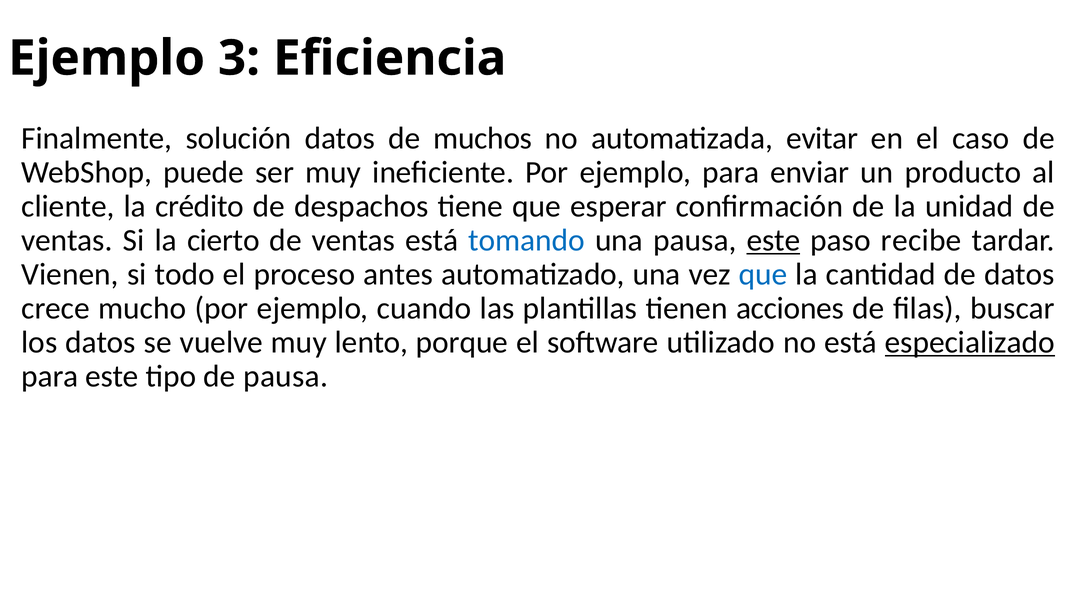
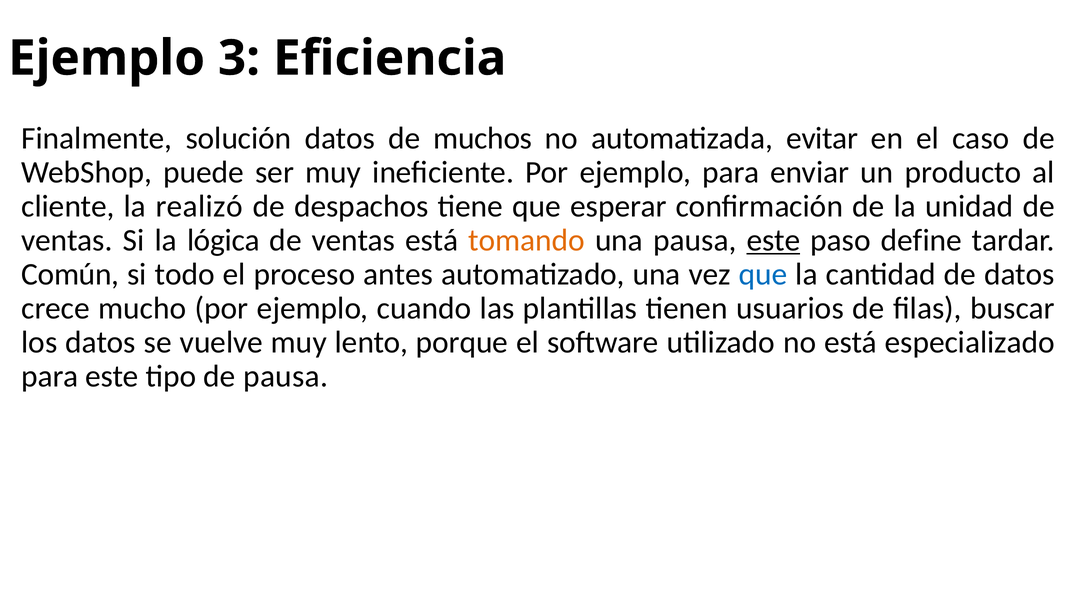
crédito: crédito -> realizó
cierto: cierto -> lógica
tomando colour: blue -> orange
recibe: recibe -> define
Vienen: Vienen -> Común
acciones: acciones -> usuarios
especializado underline: present -> none
